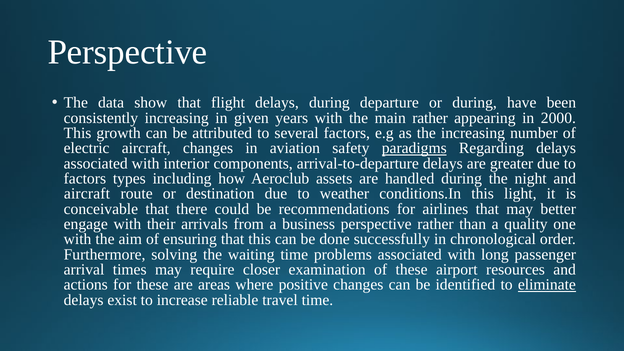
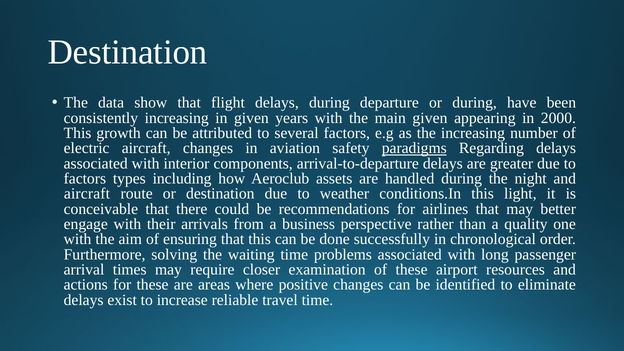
Perspective at (128, 52): Perspective -> Destination
main rather: rather -> given
eliminate underline: present -> none
